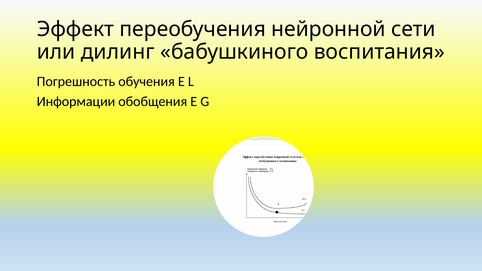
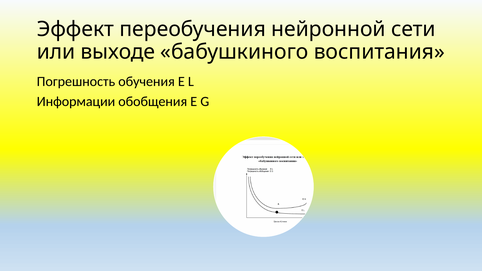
дилинг: дилинг -> выходе
